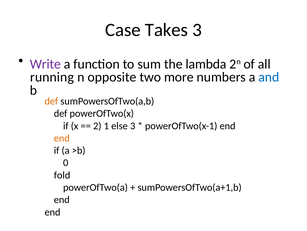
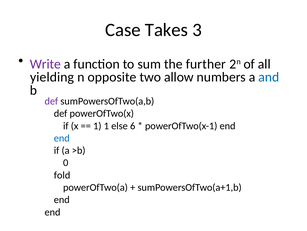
lambda: lambda -> further
running: running -> yielding
more: more -> allow
def at (51, 101) colour: orange -> purple
2 at (97, 125): 2 -> 1
else 3: 3 -> 6
end at (62, 138) colour: orange -> blue
